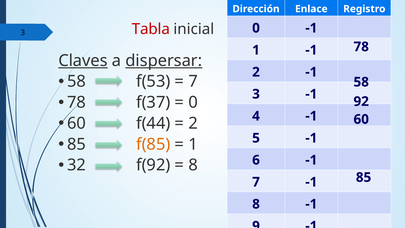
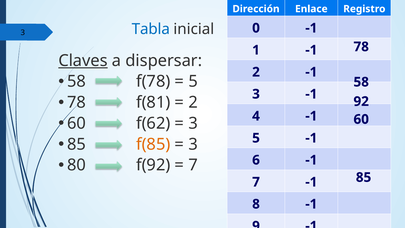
Tabla colour: red -> blue
dispersar underline: present -> none
f(53: f(53 -> f(78
7 at (193, 81): 7 -> 5
f(37: f(37 -> f(81
0 at (193, 102): 0 -> 2
f(44: f(44 -> f(62
2 at (193, 123): 2 -> 3
1 at (193, 144): 1 -> 3
32: 32 -> 80
8 at (193, 165): 8 -> 7
